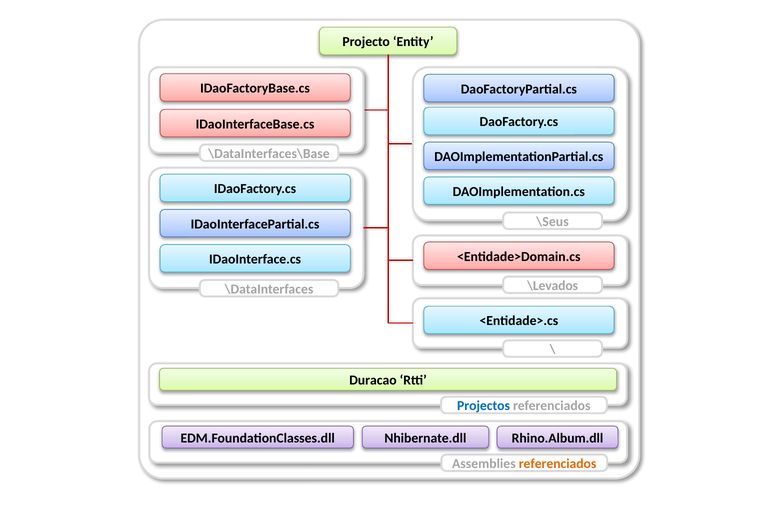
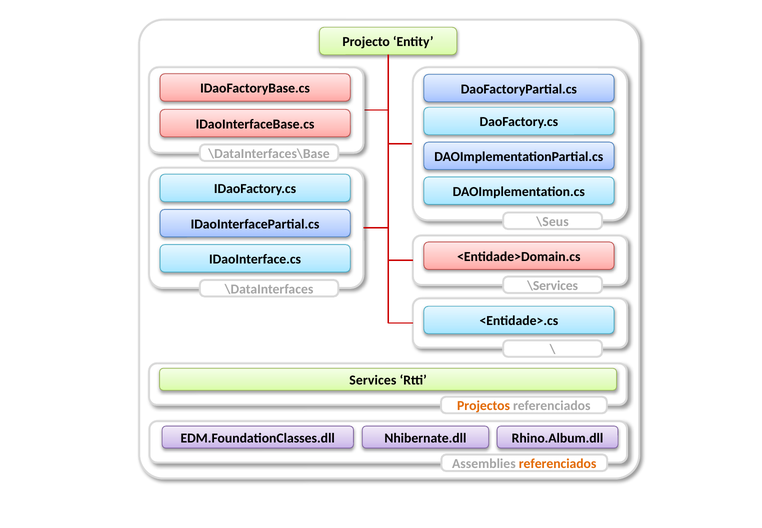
\Levados: \Levados -> \Services
Duracao: Duracao -> Services
Projectos colour: blue -> orange
